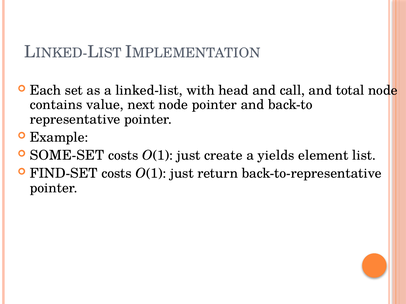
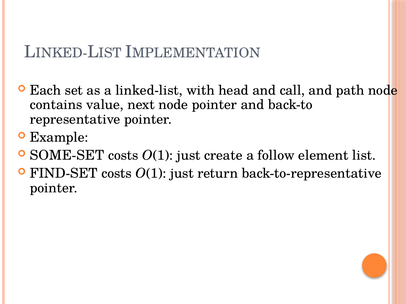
total: total -> path
yields: yields -> follow
